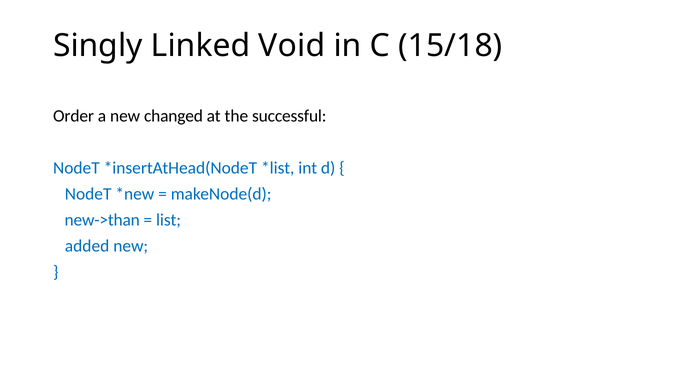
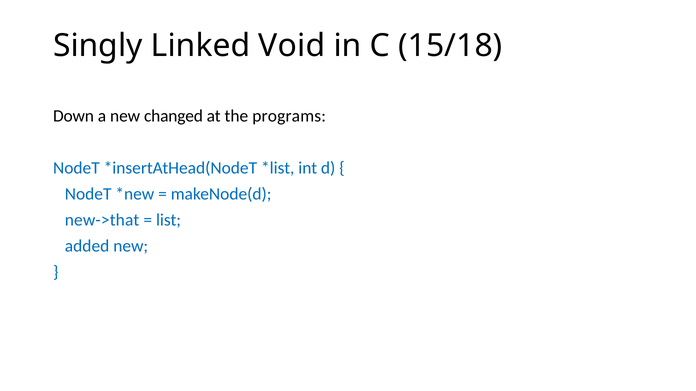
Order: Order -> Down
successful: successful -> programs
new->than: new->than -> new->that
